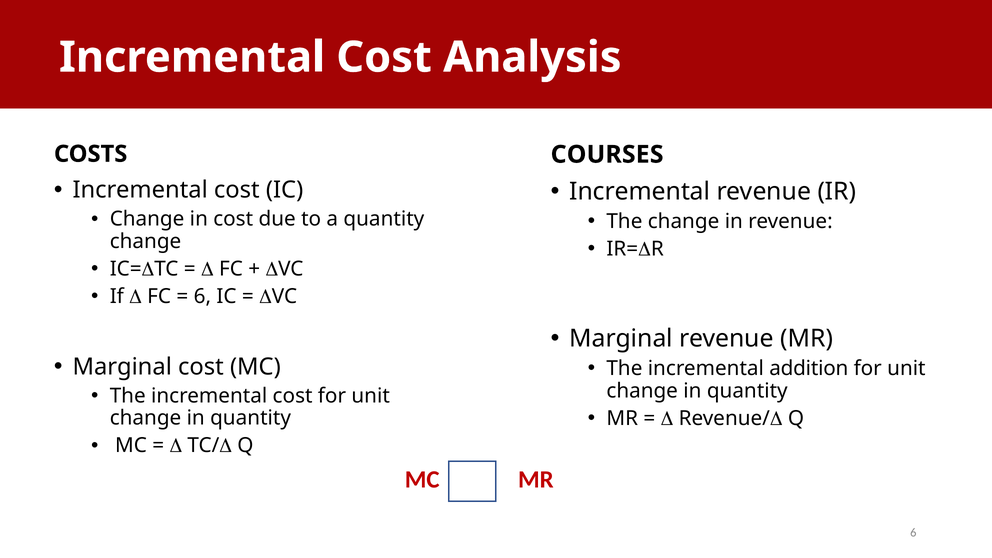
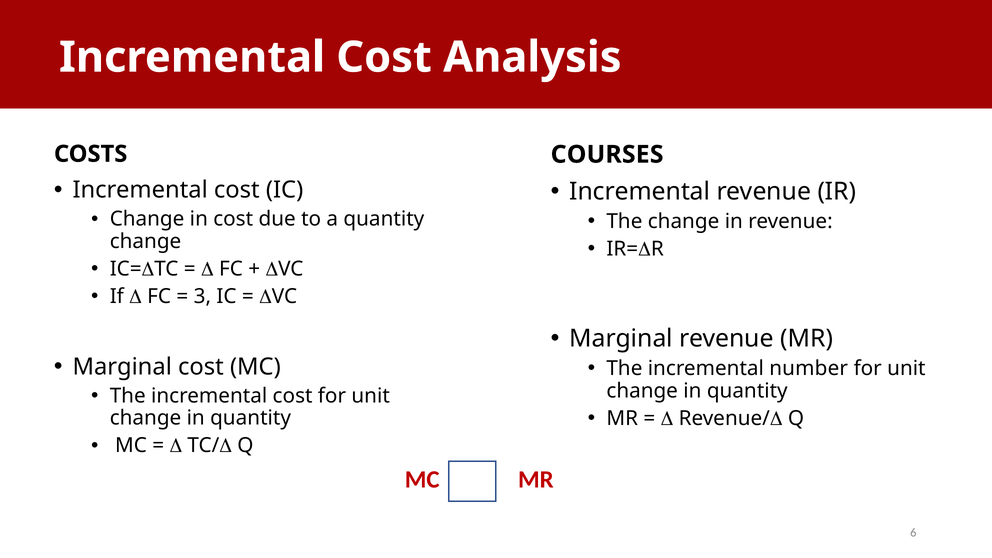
6 at (202, 296): 6 -> 3
addition: addition -> number
